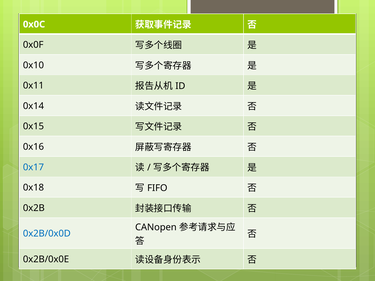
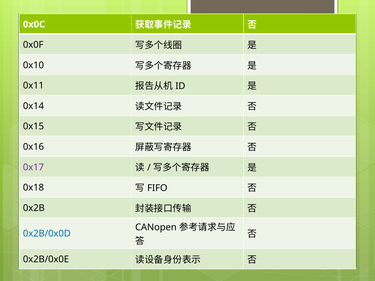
0x17 colour: blue -> purple
